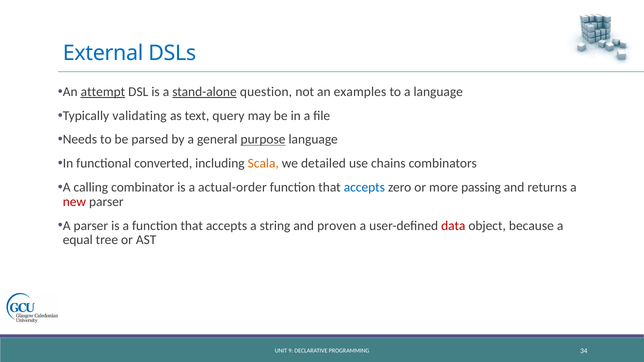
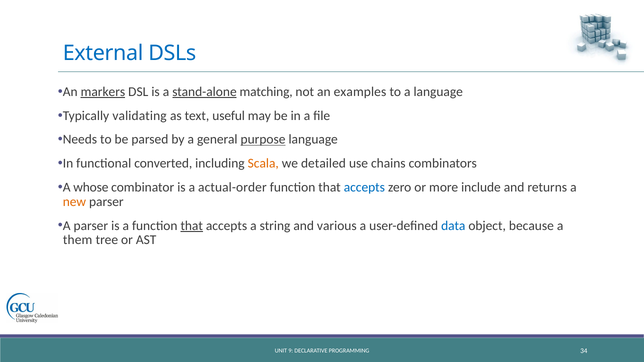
attempt: attempt -> markers
question: question -> matching
query: query -> useful
calling: calling -> whose
passing: passing -> include
new colour: red -> orange
that at (192, 226) underline: none -> present
proven: proven -> various
data colour: red -> blue
equal: equal -> them
